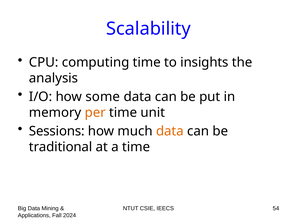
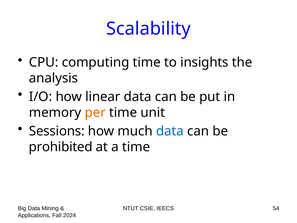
some: some -> linear
data at (170, 131) colour: orange -> blue
traditional: traditional -> prohibited
